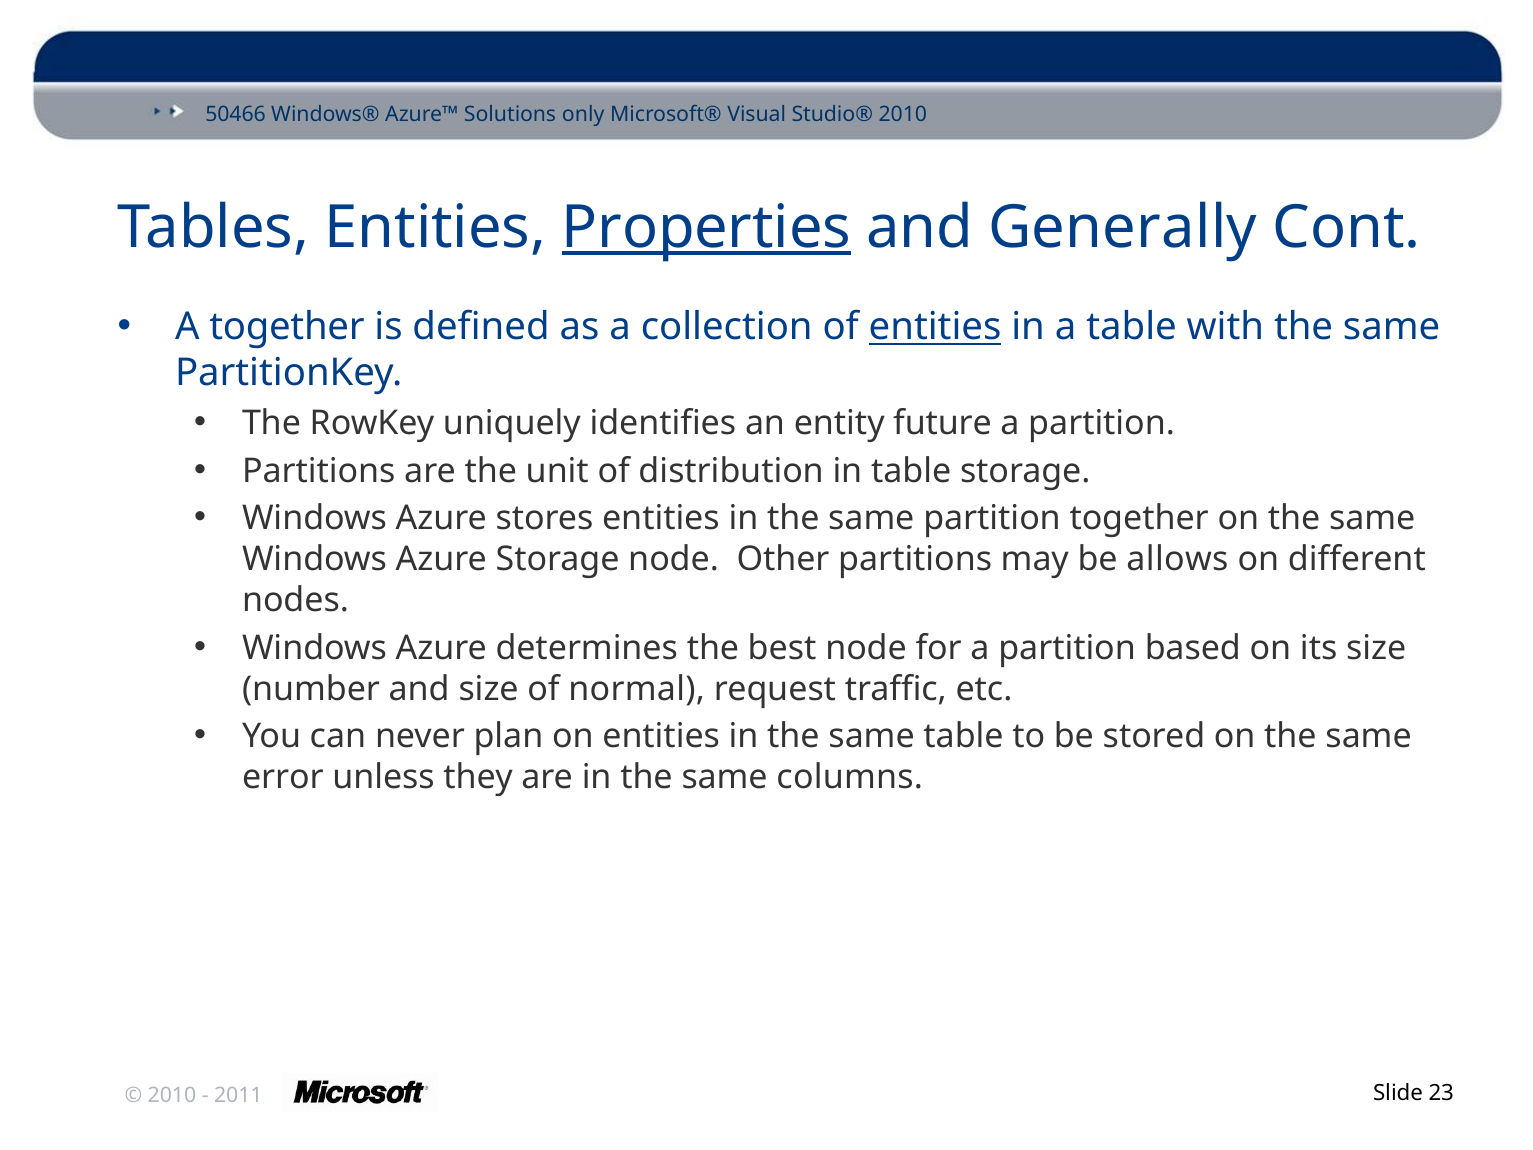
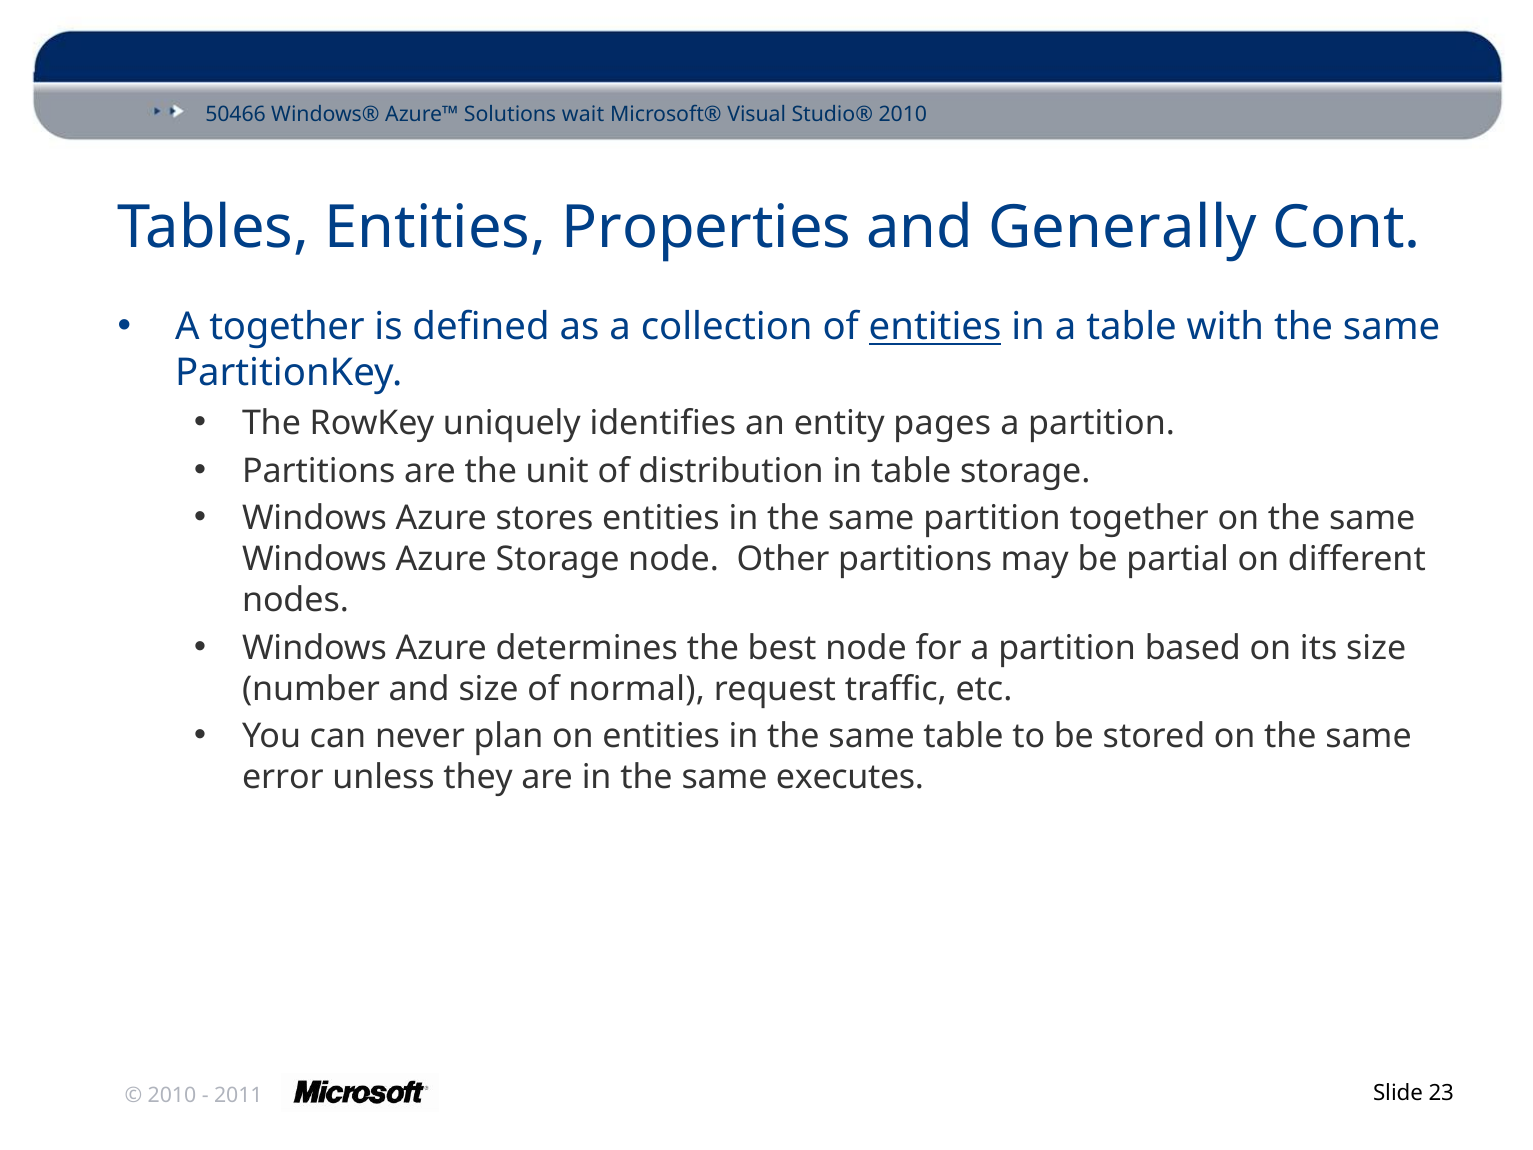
only: only -> wait
Properties underline: present -> none
future: future -> pages
allows: allows -> partial
columns: columns -> executes
